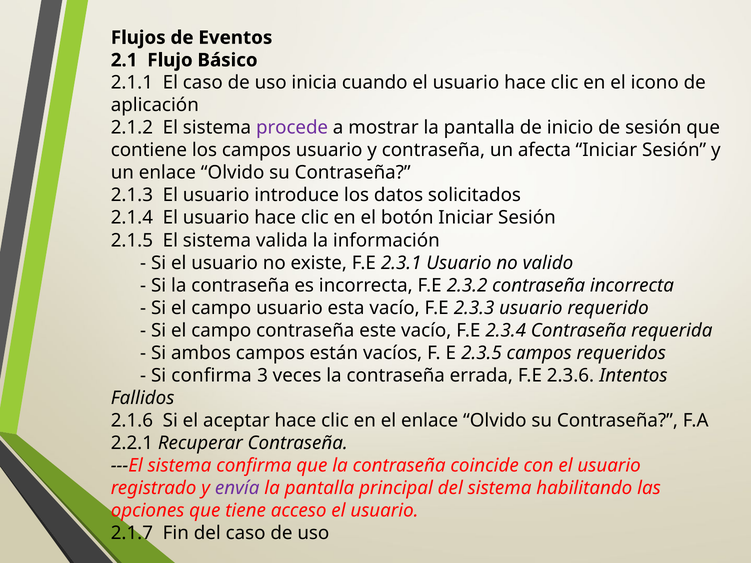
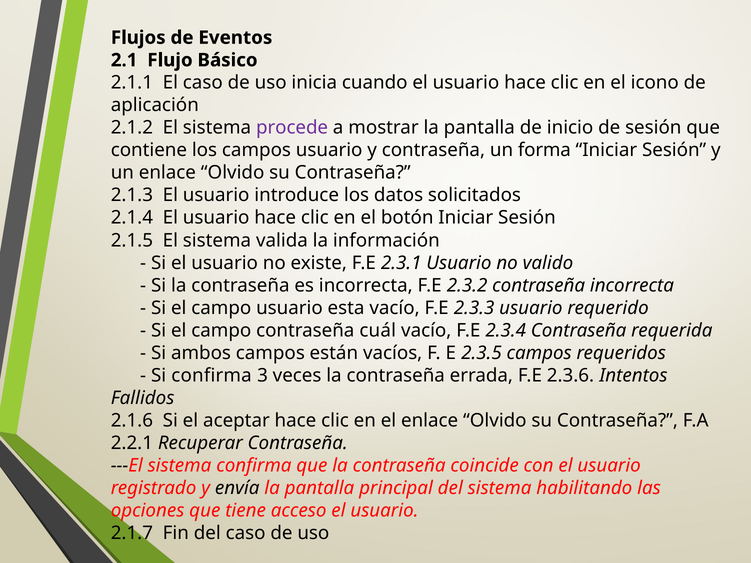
afecta: afecta -> forma
este: este -> cuál
envía colour: purple -> black
